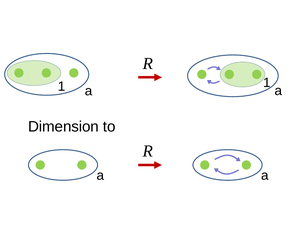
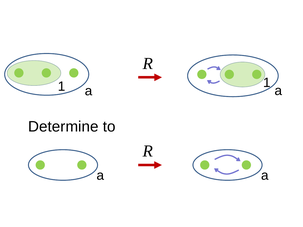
Dimension: Dimension -> Determine
